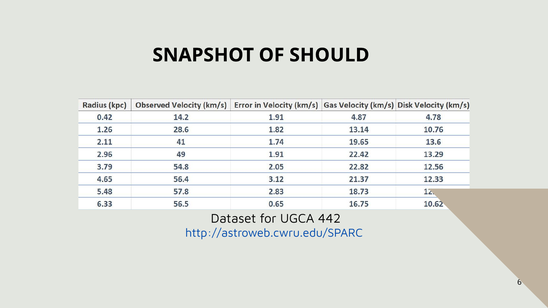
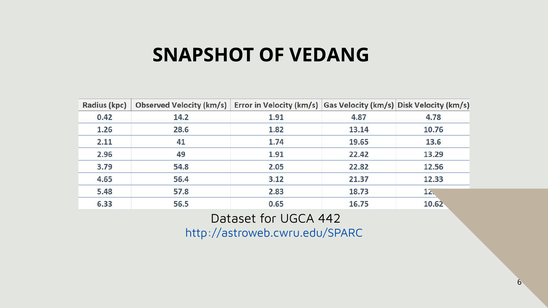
SHOULD: SHOULD -> VEDANG
